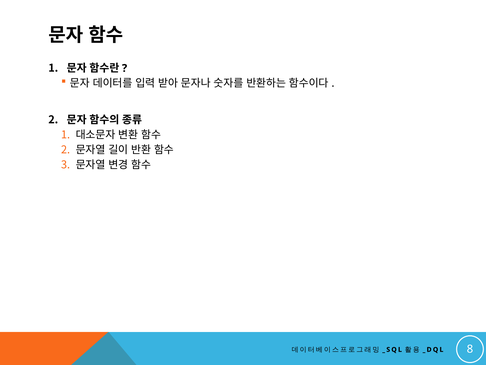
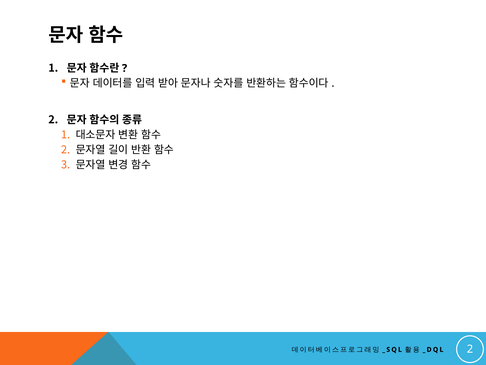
8 at (470, 349): 8 -> 2
